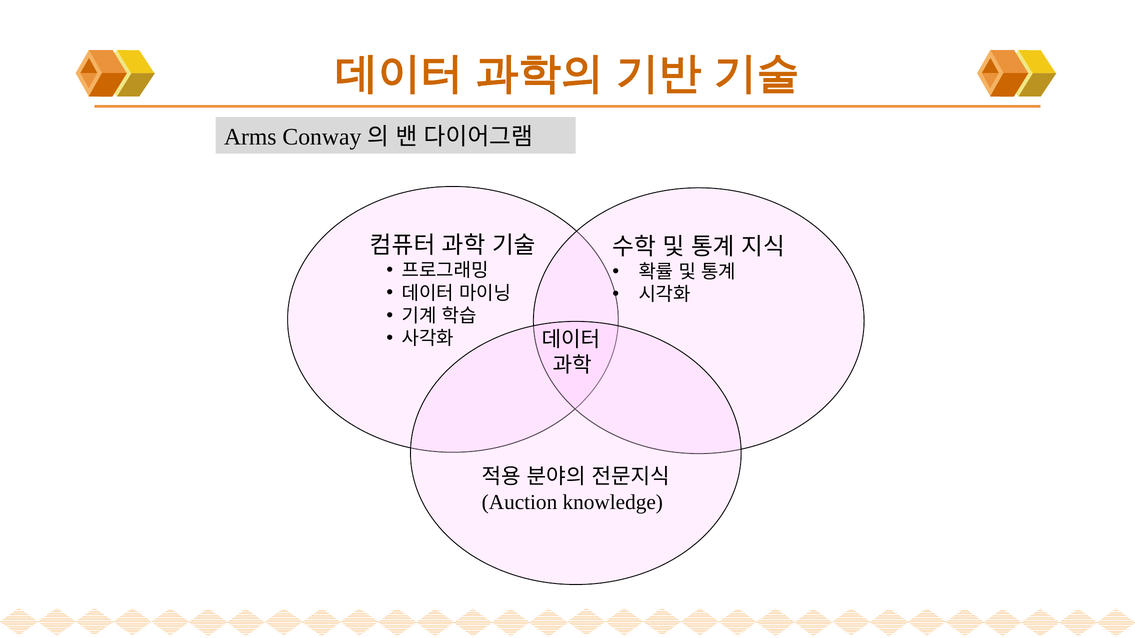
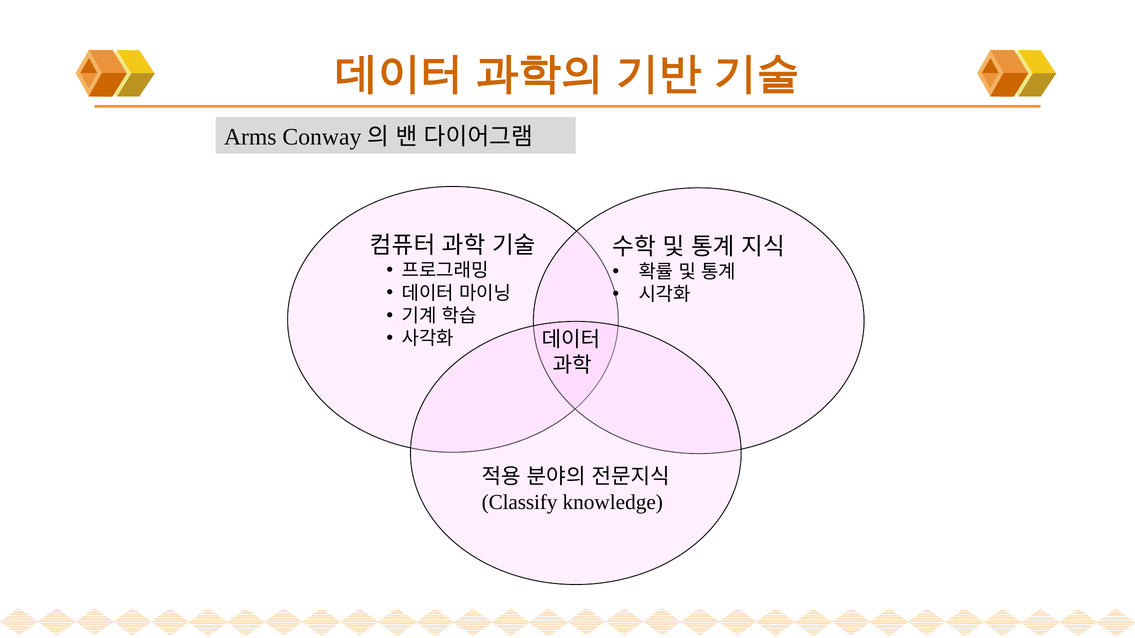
Auction: Auction -> Classify
